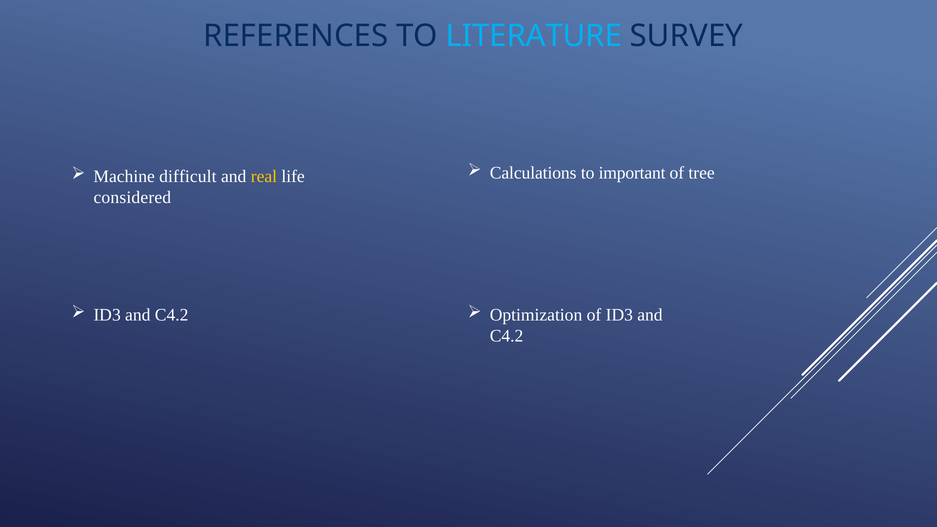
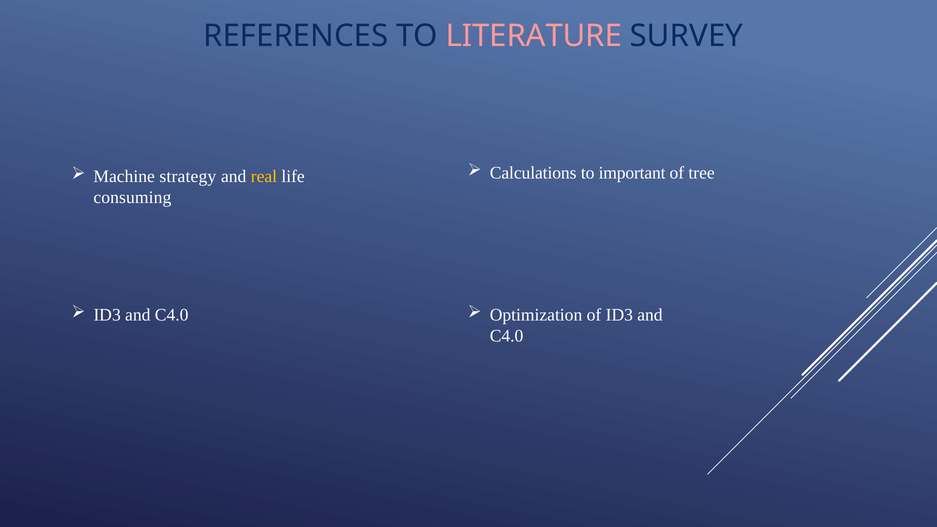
LITERATURE colour: light blue -> pink
difficult: difficult -> strategy
considered: considered -> consuming
C4.2 at (172, 315): C4.2 -> C4.0
C4.2 at (507, 336): C4.2 -> C4.0
